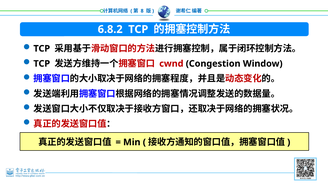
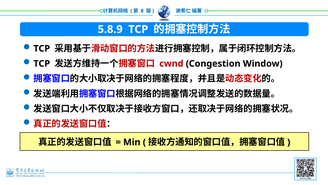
6.8.2: 6.8.2 -> 5.8.9
